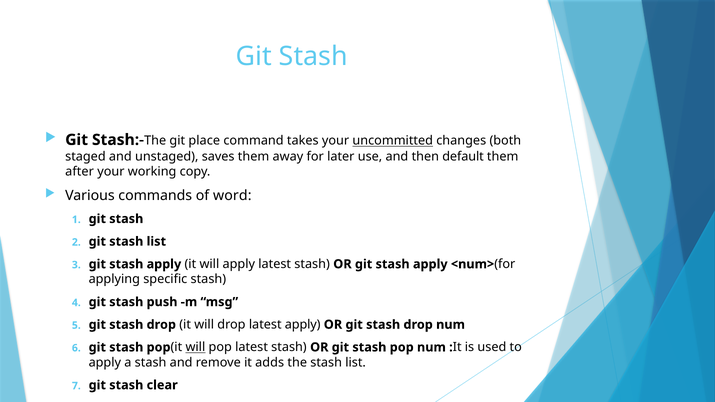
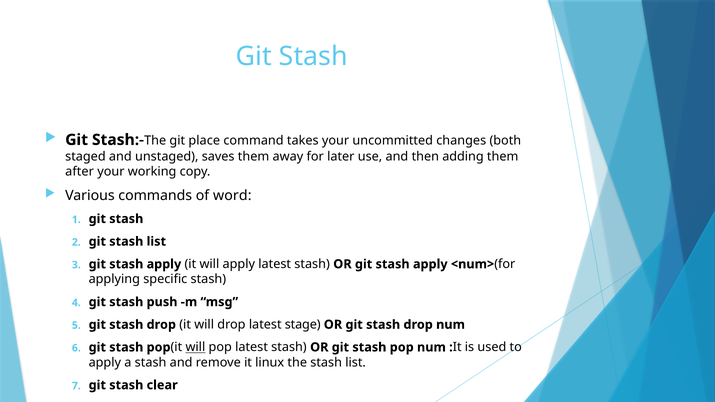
uncommitted underline: present -> none
default: default -> adding
latest apply: apply -> stage
adds: adds -> linux
